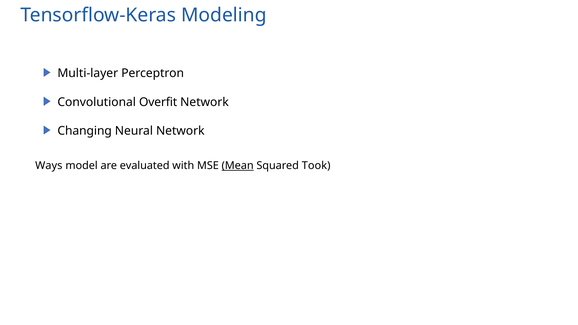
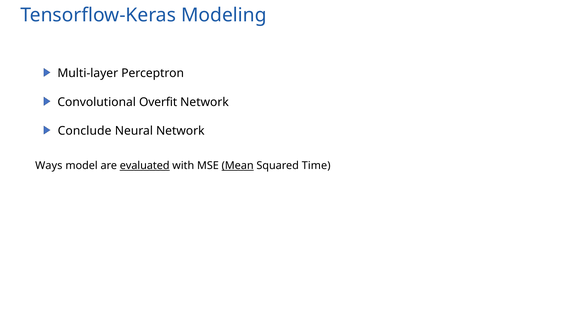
Changing: Changing -> Conclude
evaluated underline: none -> present
Took: Took -> Time
